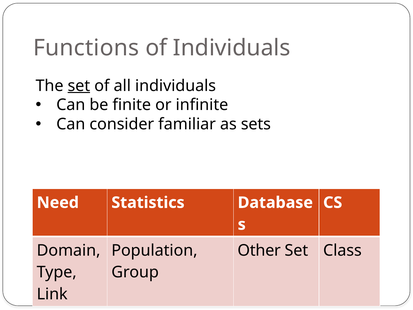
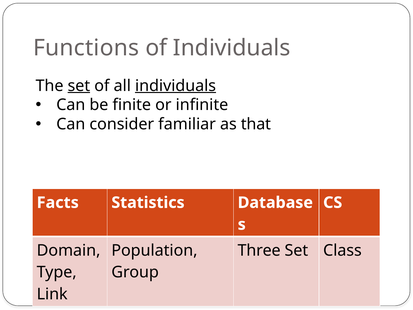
individuals at (176, 86) underline: none -> present
sets: sets -> that
Need: Need -> Facts
Other: Other -> Three
